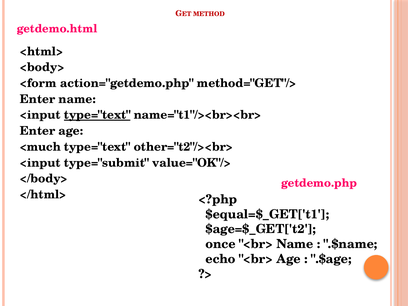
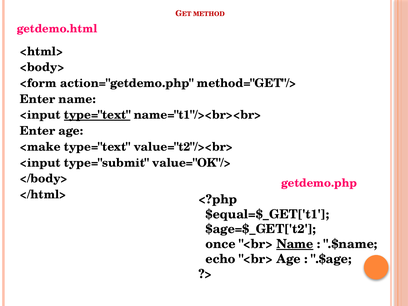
<much: <much -> <make
other="t2"/><br>: other="t2"/><br> -> value="t2"/><br>
Name at (295, 244) underline: none -> present
